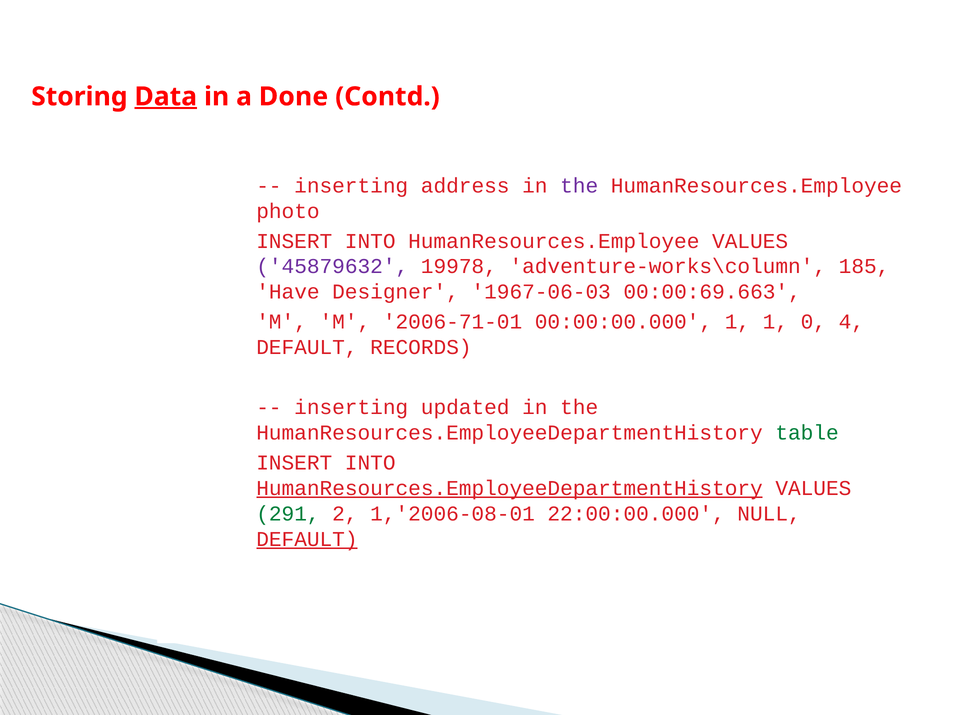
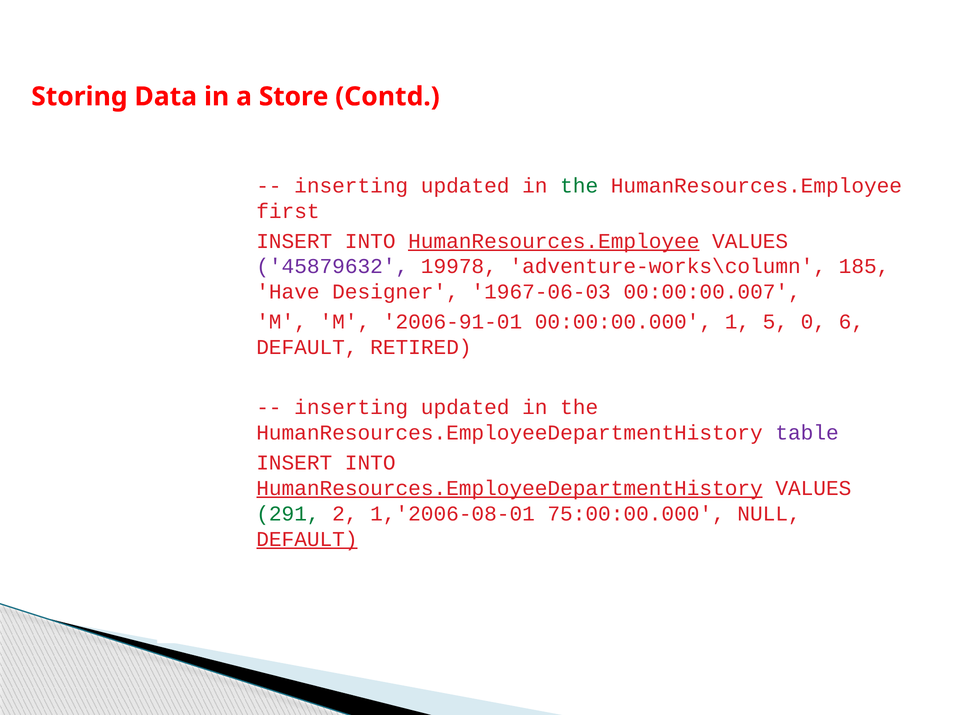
Data underline: present -> none
Done: Done -> Store
address at (465, 186): address -> updated
the at (579, 186) colour: purple -> green
photo: photo -> first
HumanResources.Employee at (554, 241) underline: none -> present
00:00:69.663: 00:00:69.663 -> 00:00:00.007
2006-71-01: 2006-71-01 -> 2006-91-01
1 1: 1 -> 5
4: 4 -> 6
RECORDS: RECORDS -> RETIRED
table colour: green -> purple
22:00:00.000: 22:00:00.000 -> 75:00:00.000
